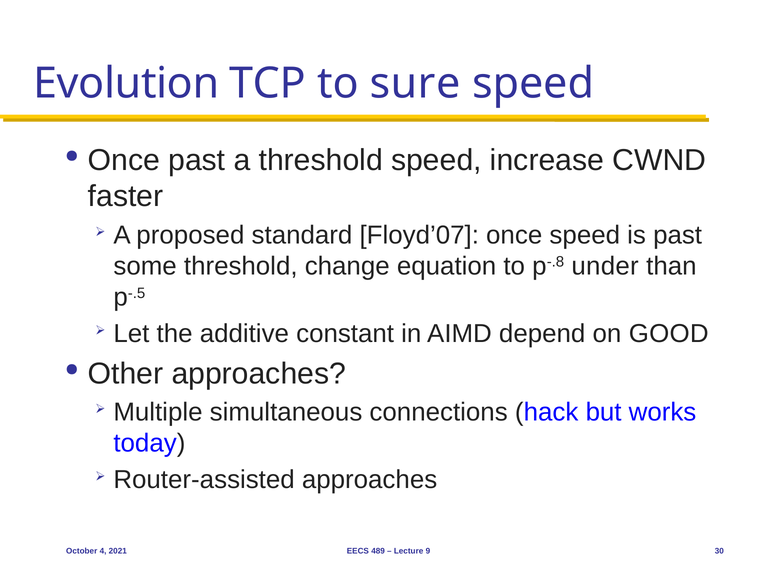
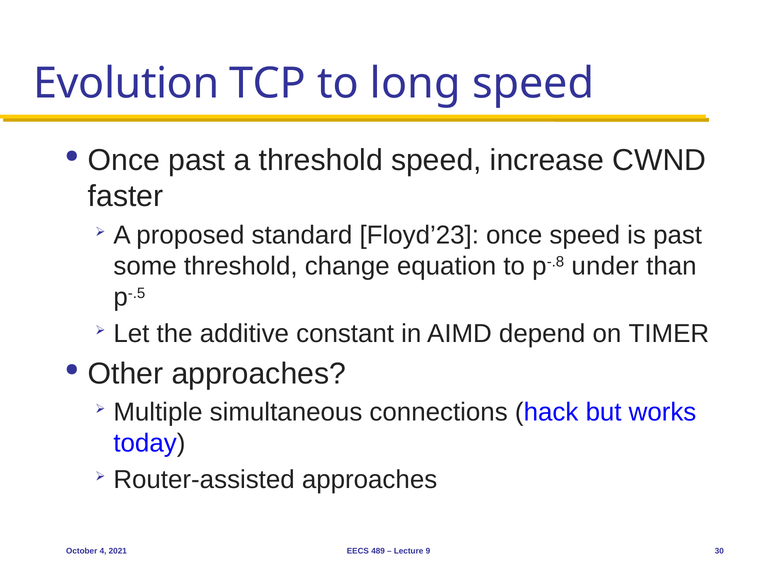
sure: sure -> long
Floyd’07: Floyd’07 -> Floyd’23
GOOD: GOOD -> TIMER
